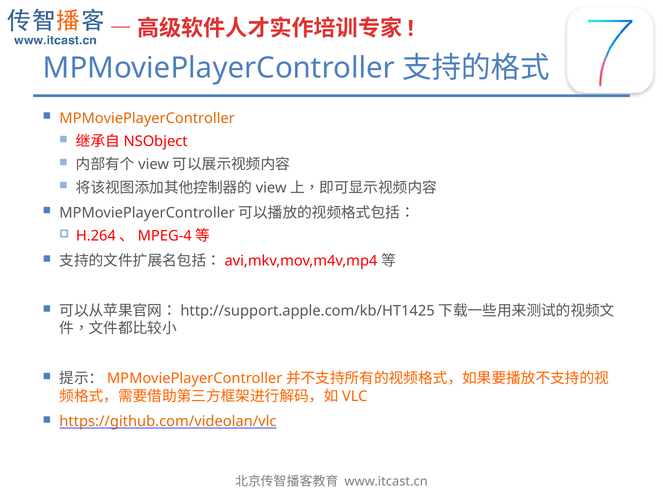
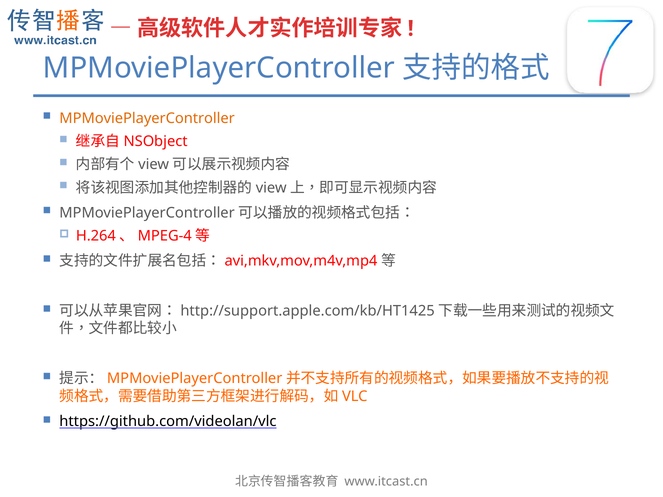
https://github.com/videolan/vlc colour: orange -> black
